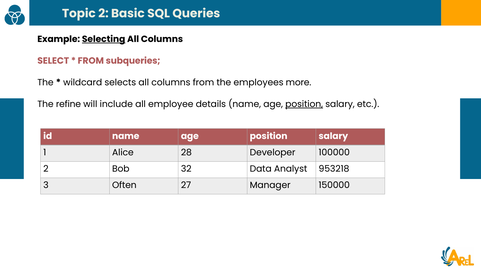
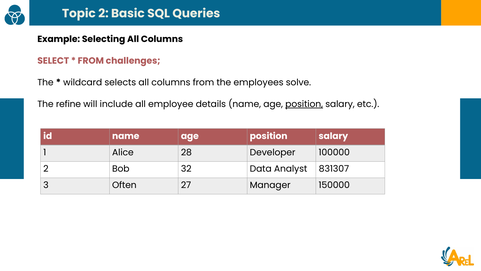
Selecting underline: present -> none
subqueries: subqueries -> challenges
more: more -> solve
953218: 953218 -> 831307
